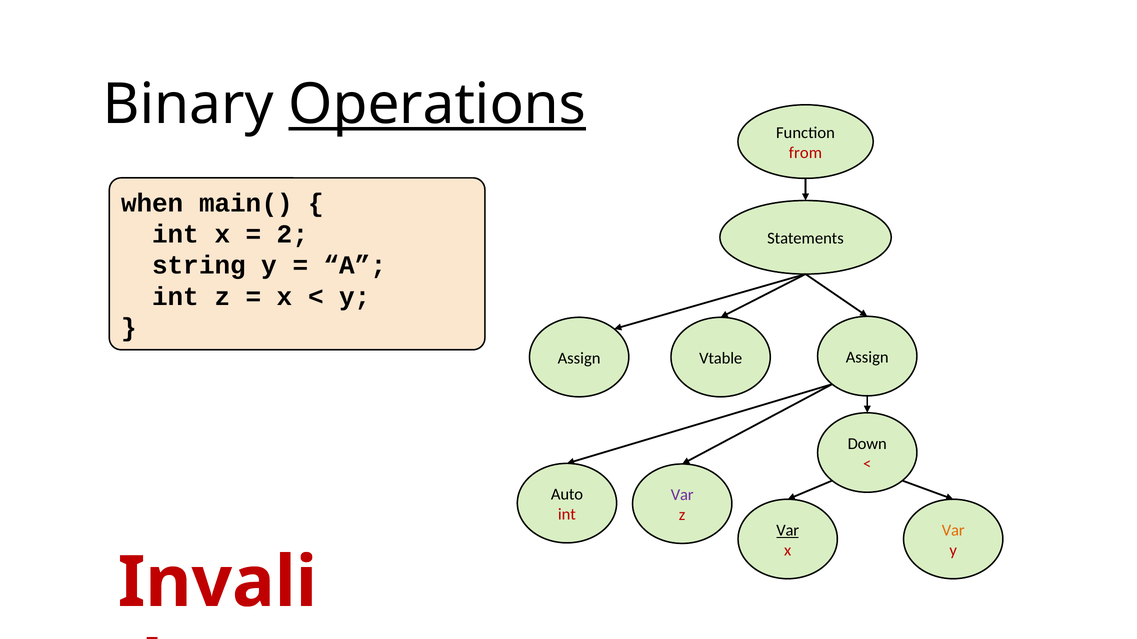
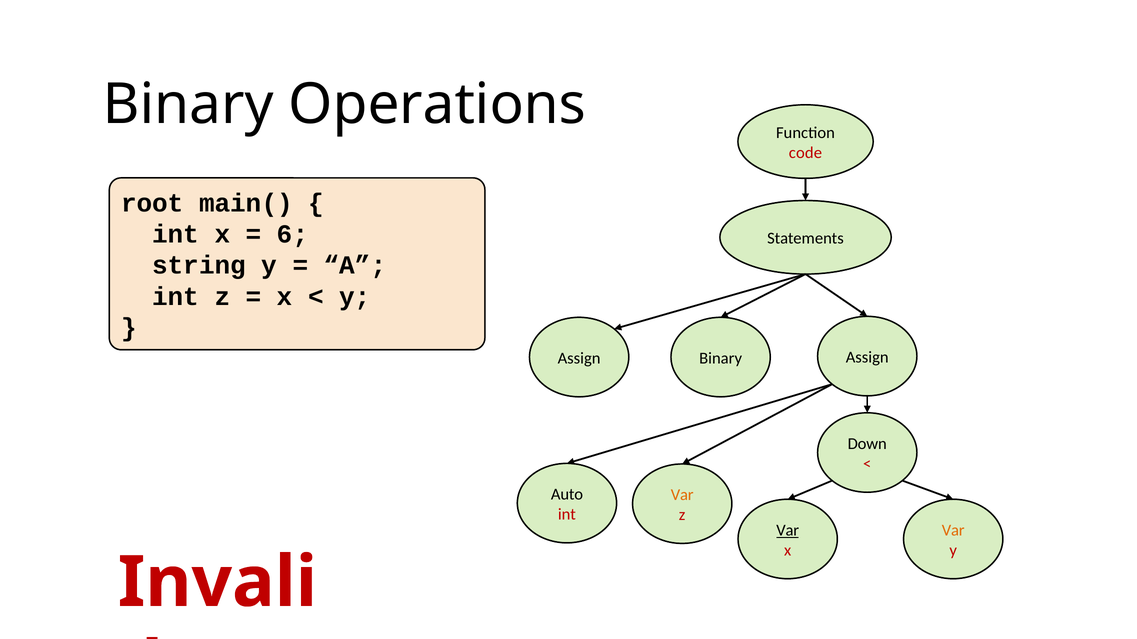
Operations underline: present -> none
from: from -> code
when: when -> root
2: 2 -> 6
Assign Vtable: Vtable -> Binary
Var at (682, 495) colour: purple -> orange
